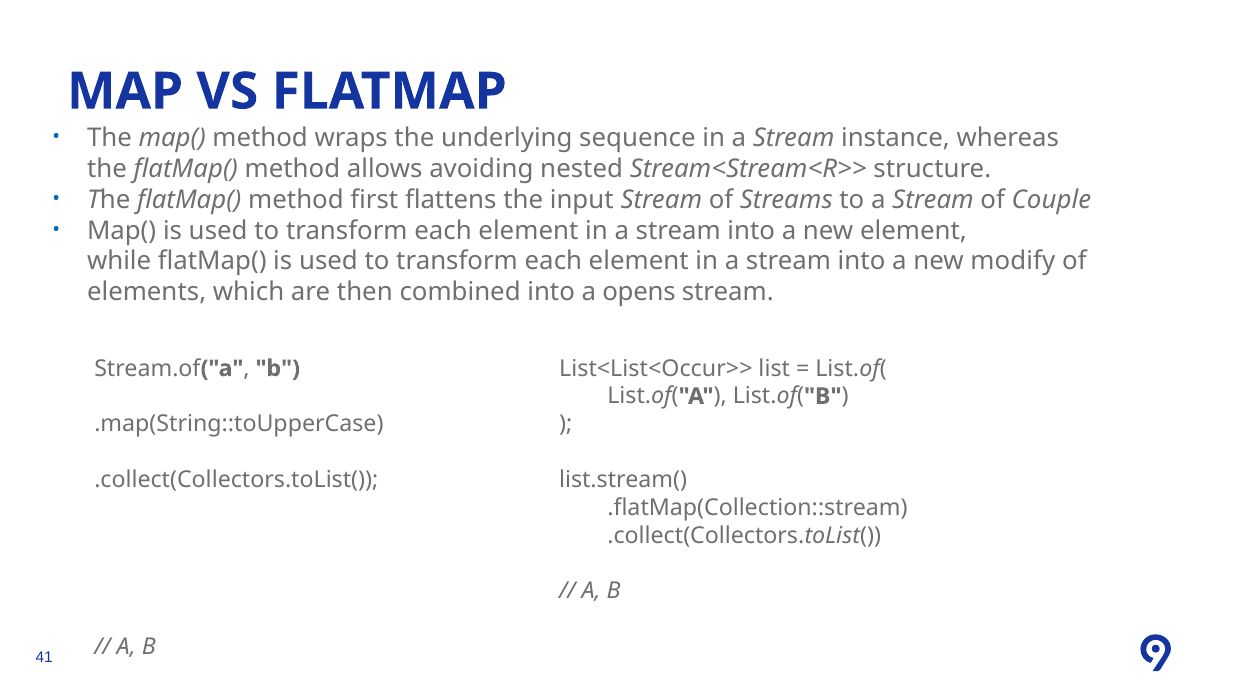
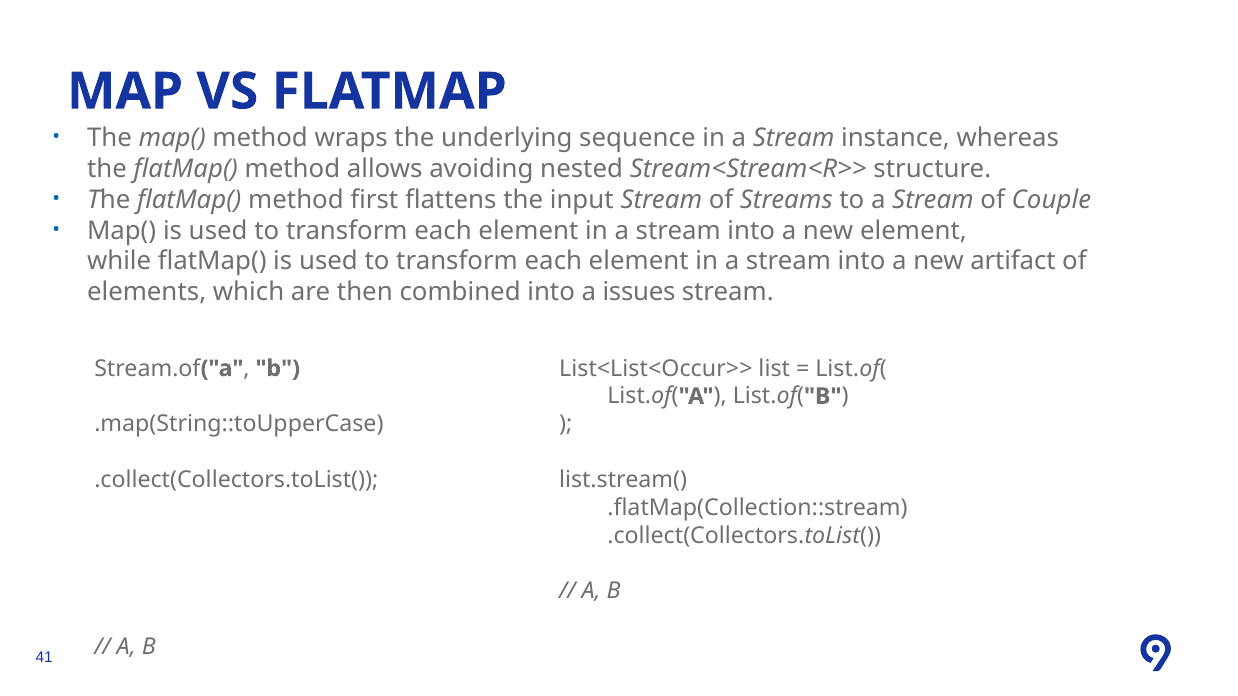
modify: modify -> artifact
opens: opens -> issues
